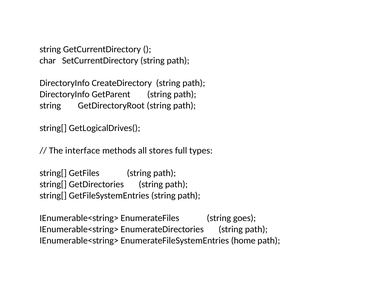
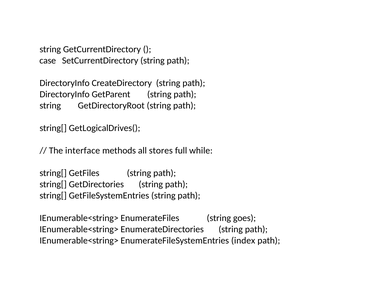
char: char -> case
types: types -> while
home: home -> index
